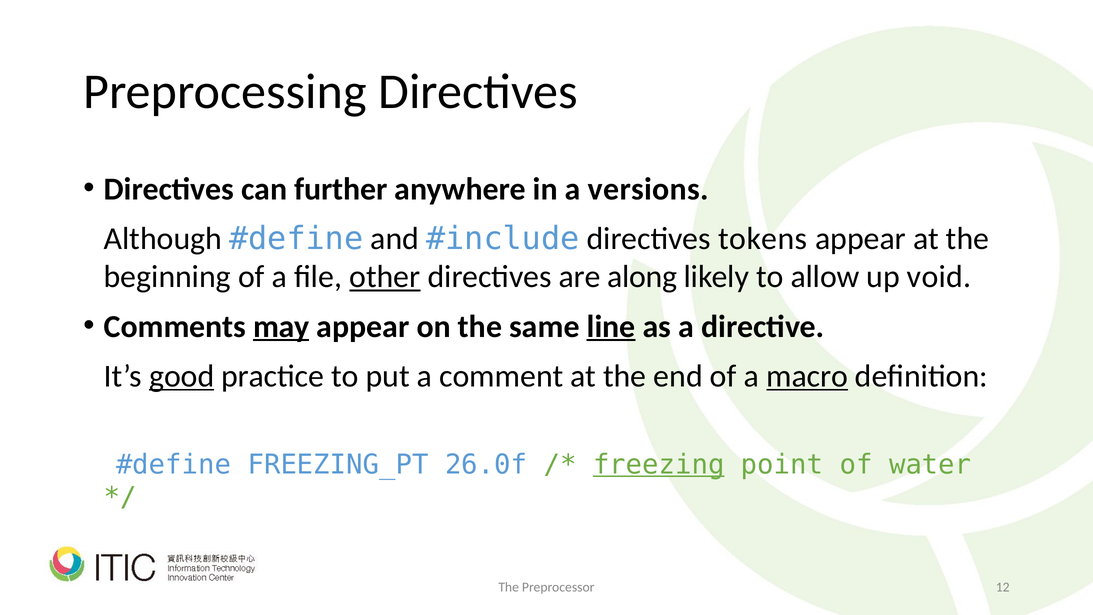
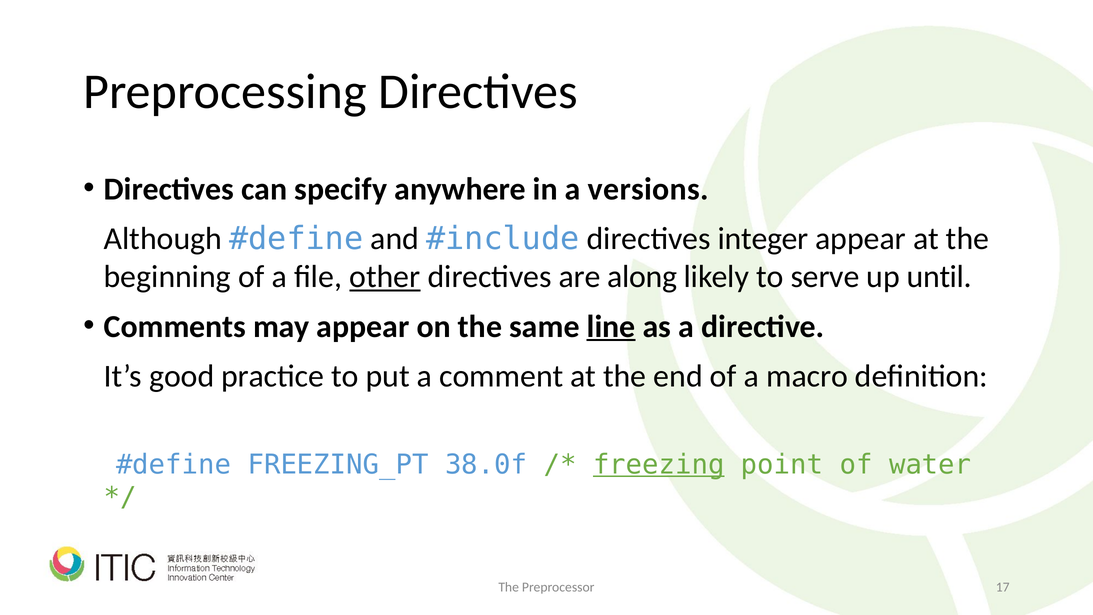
further: further -> specify
tokens: tokens -> integer
allow: allow -> serve
void: void -> until
may underline: present -> none
good underline: present -> none
macro underline: present -> none
26.0f: 26.0f -> 38.0f
12: 12 -> 17
